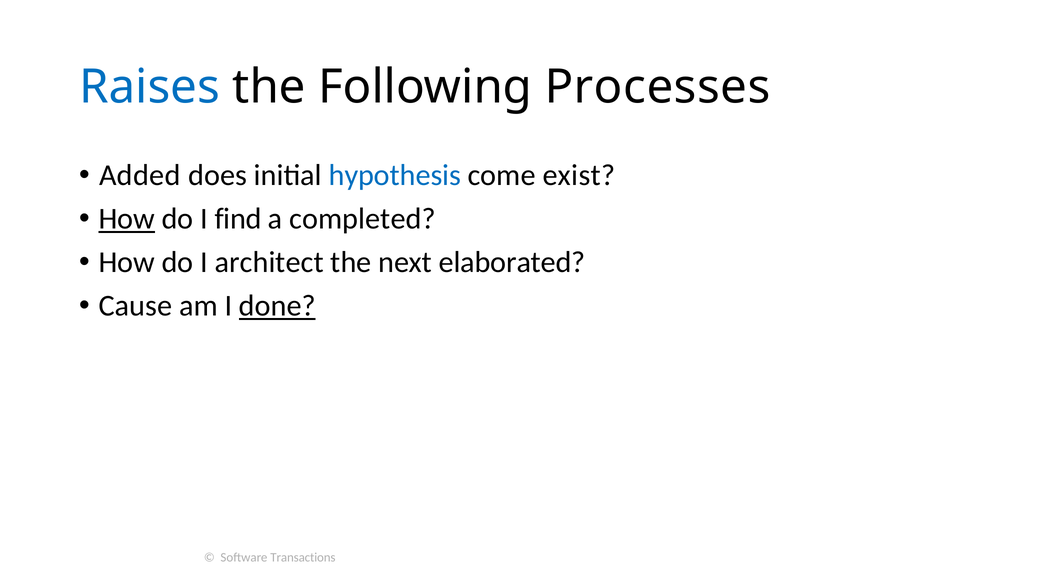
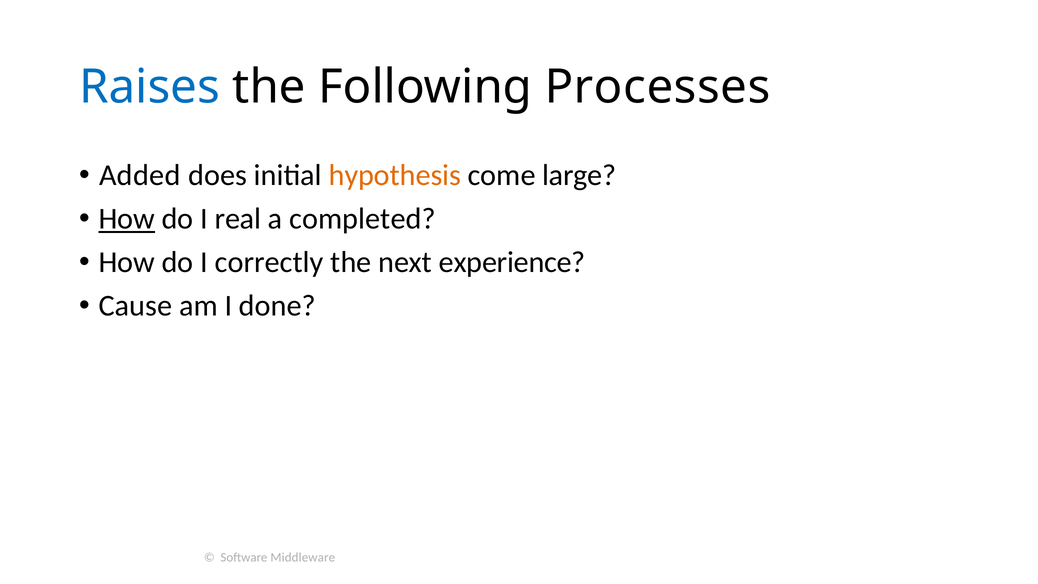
hypothesis colour: blue -> orange
exist: exist -> large
find: find -> real
architect: architect -> correctly
elaborated: elaborated -> experience
done underline: present -> none
Transactions: Transactions -> Middleware
